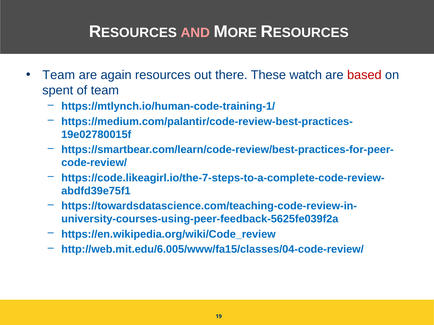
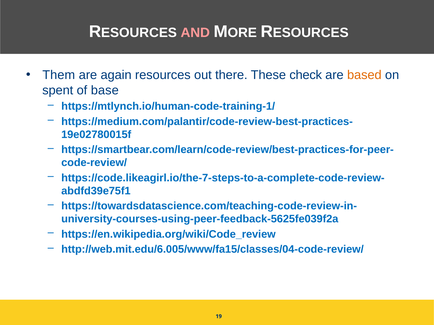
Team at (59, 75): Team -> Them
watch: watch -> check
based colour: red -> orange
of team: team -> base
